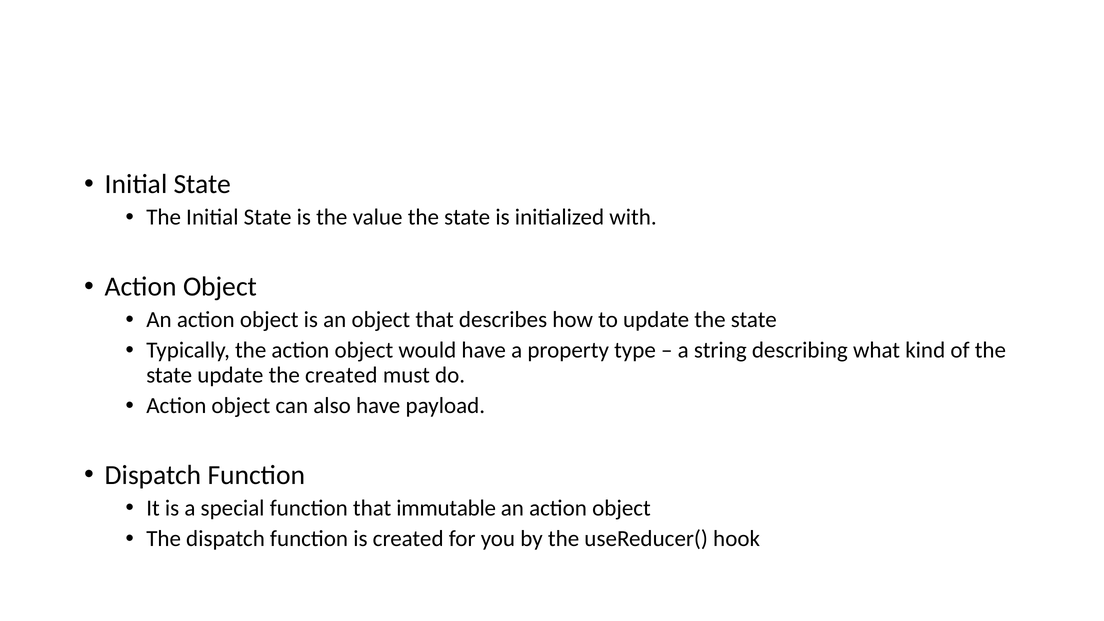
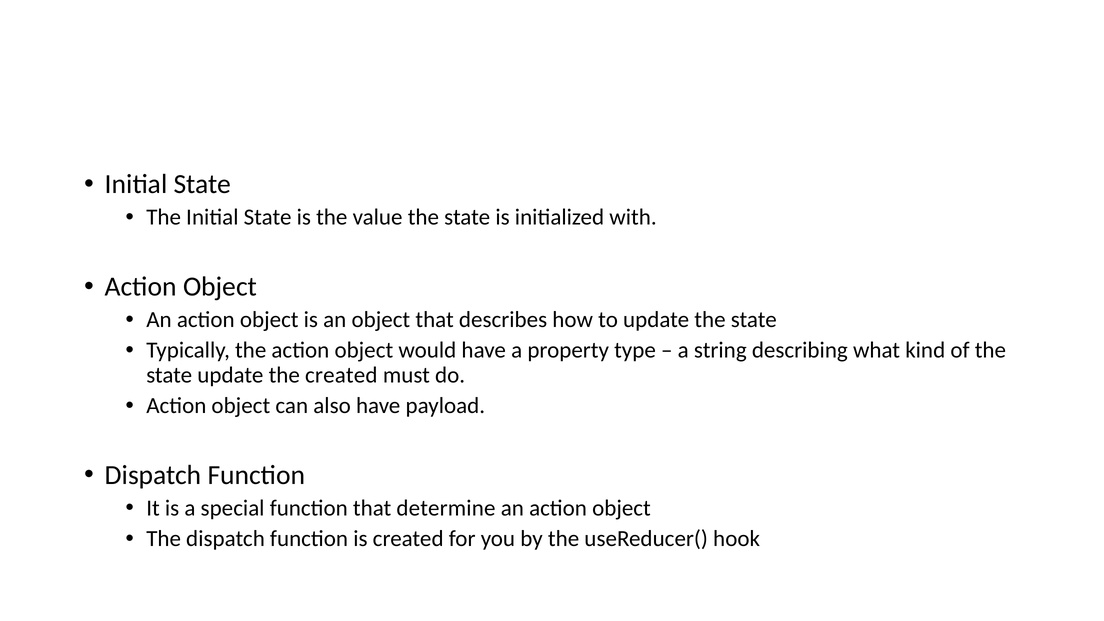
immutable: immutable -> determine
